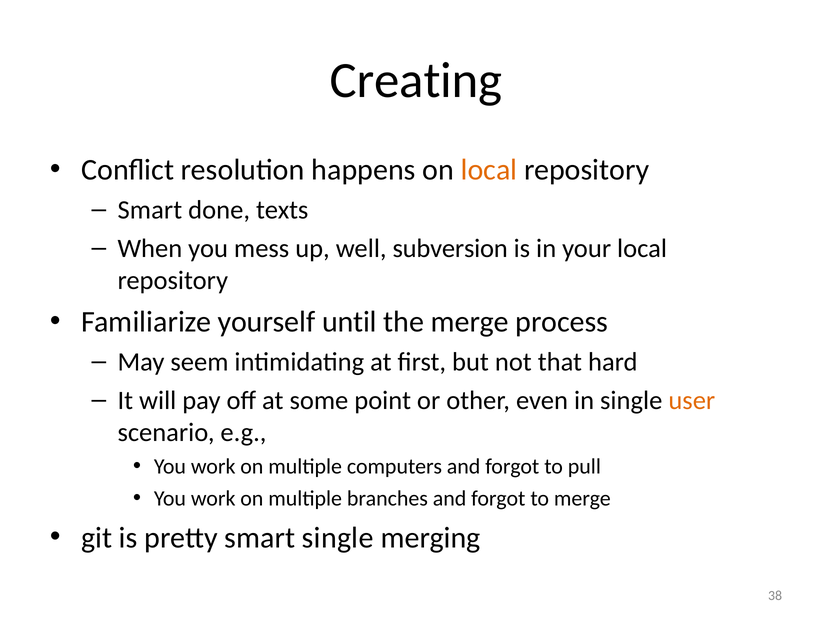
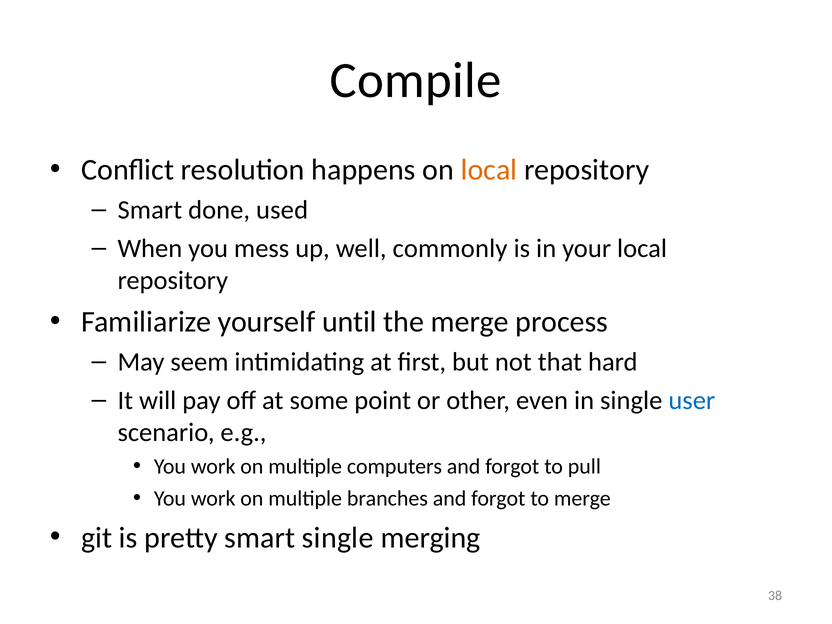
Creating: Creating -> Compile
texts: texts -> used
subversion: subversion -> commonly
user colour: orange -> blue
